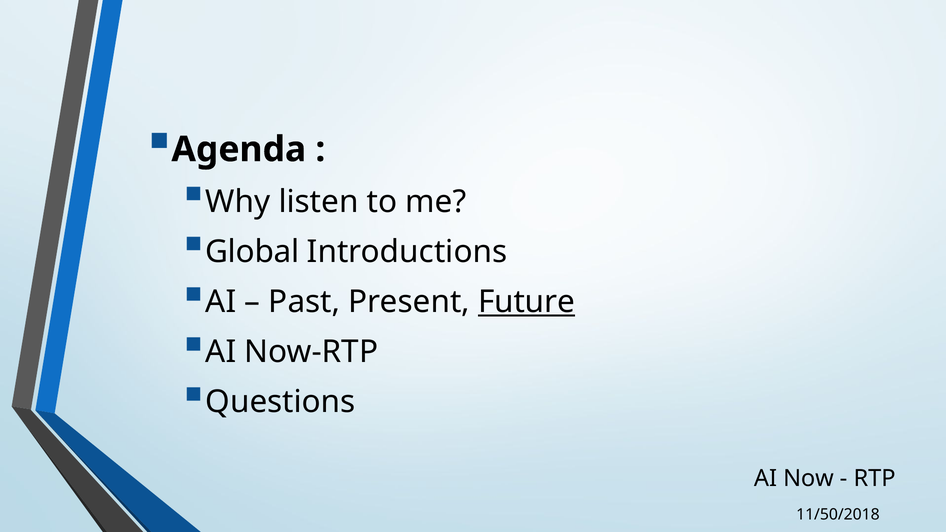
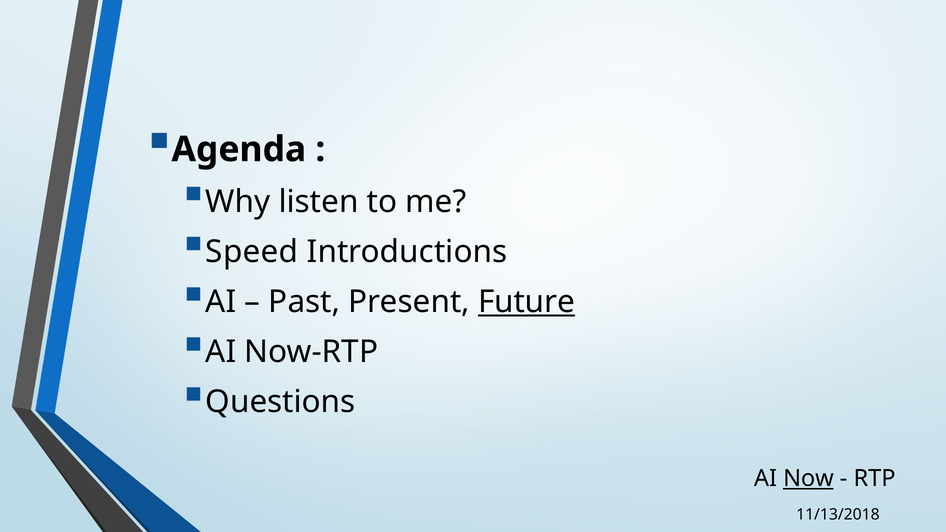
Global: Global -> Speed
Now underline: none -> present
11/50/2018: 11/50/2018 -> 11/13/2018
